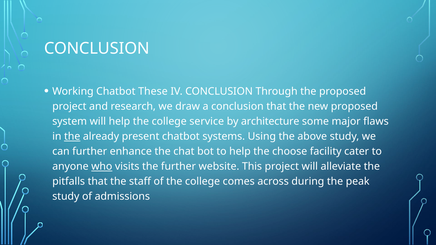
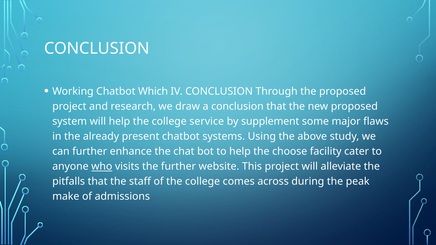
These: These -> Which
architecture: architecture -> supplement
the at (72, 137) underline: present -> none
study at (66, 197): study -> make
